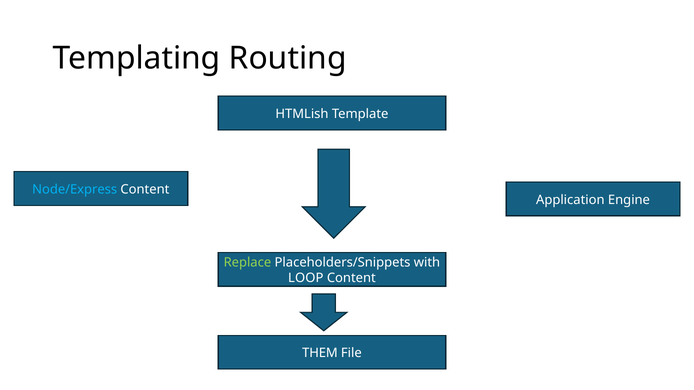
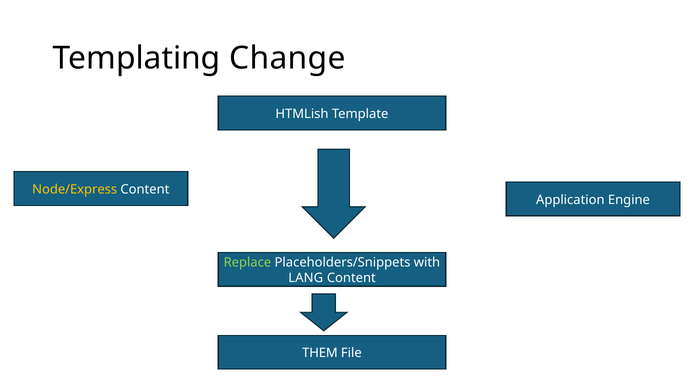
Routing: Routing -> Change
Node/Express colour: light blue -> yellow
LOOP: LOOP -> LANG
